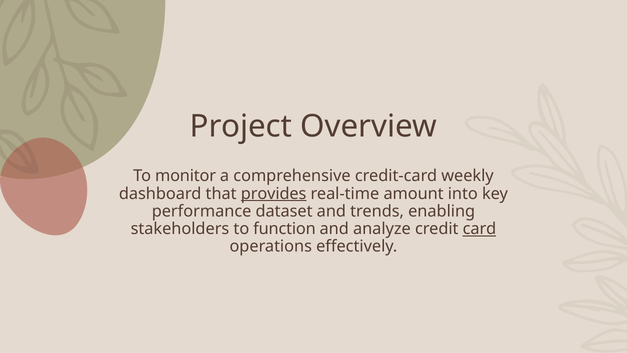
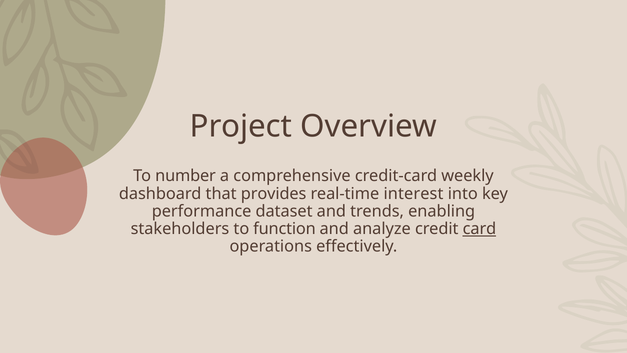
monitor: monitor -> number
provides underline: present -> none
amount: amount -> interest
